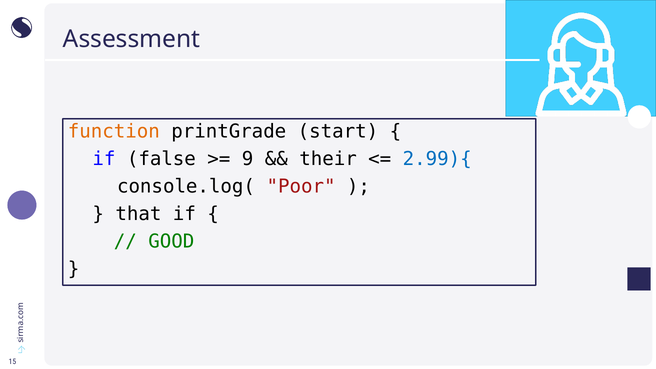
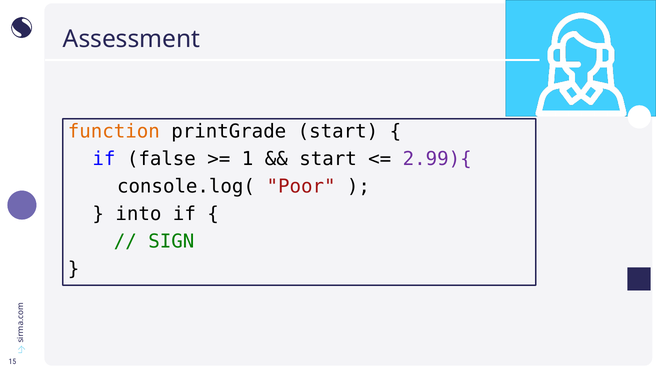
9: 9 -> 1
their at (328, 159): their -> start
2.99){ colour: blue -> purple
that: that -> into
GOOD: GOOD -> SIGN
